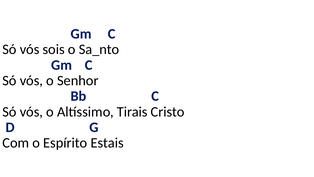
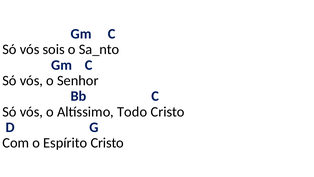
Tirais: Tirais -> Todo
Espírito Estais: Estais -> Cristo
